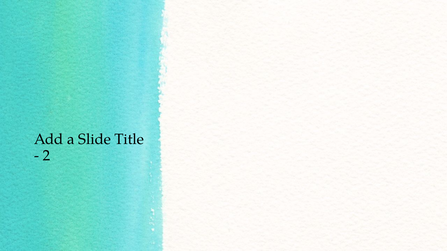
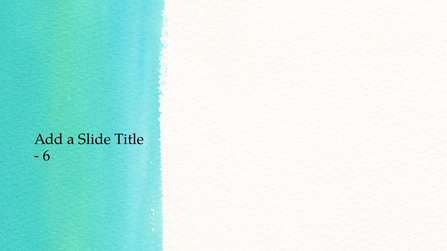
2: 2 -> 6
